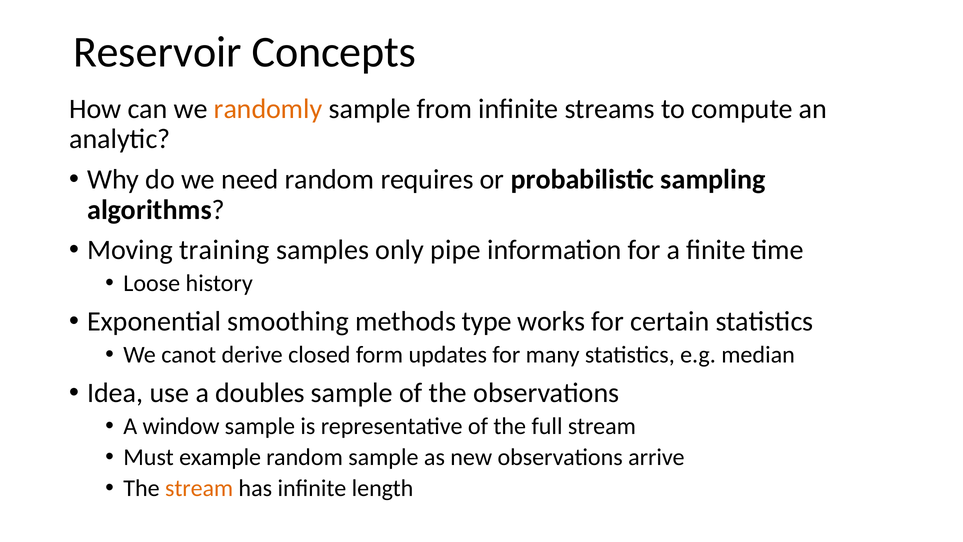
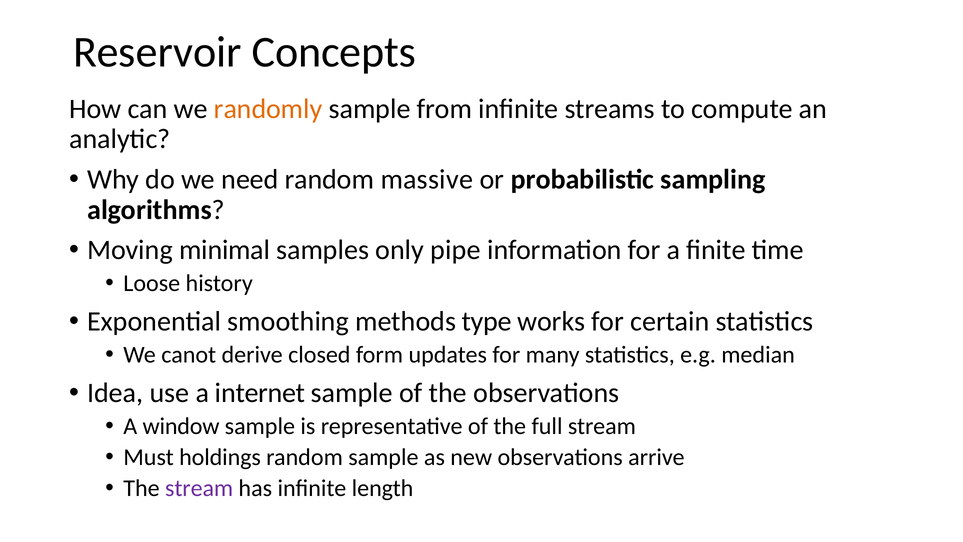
requires: requires -> massive
training: training -> minimal
doubles: doubles -> internet
example: example -> holdings
stream at (199, 488) colour: orange -> purple
